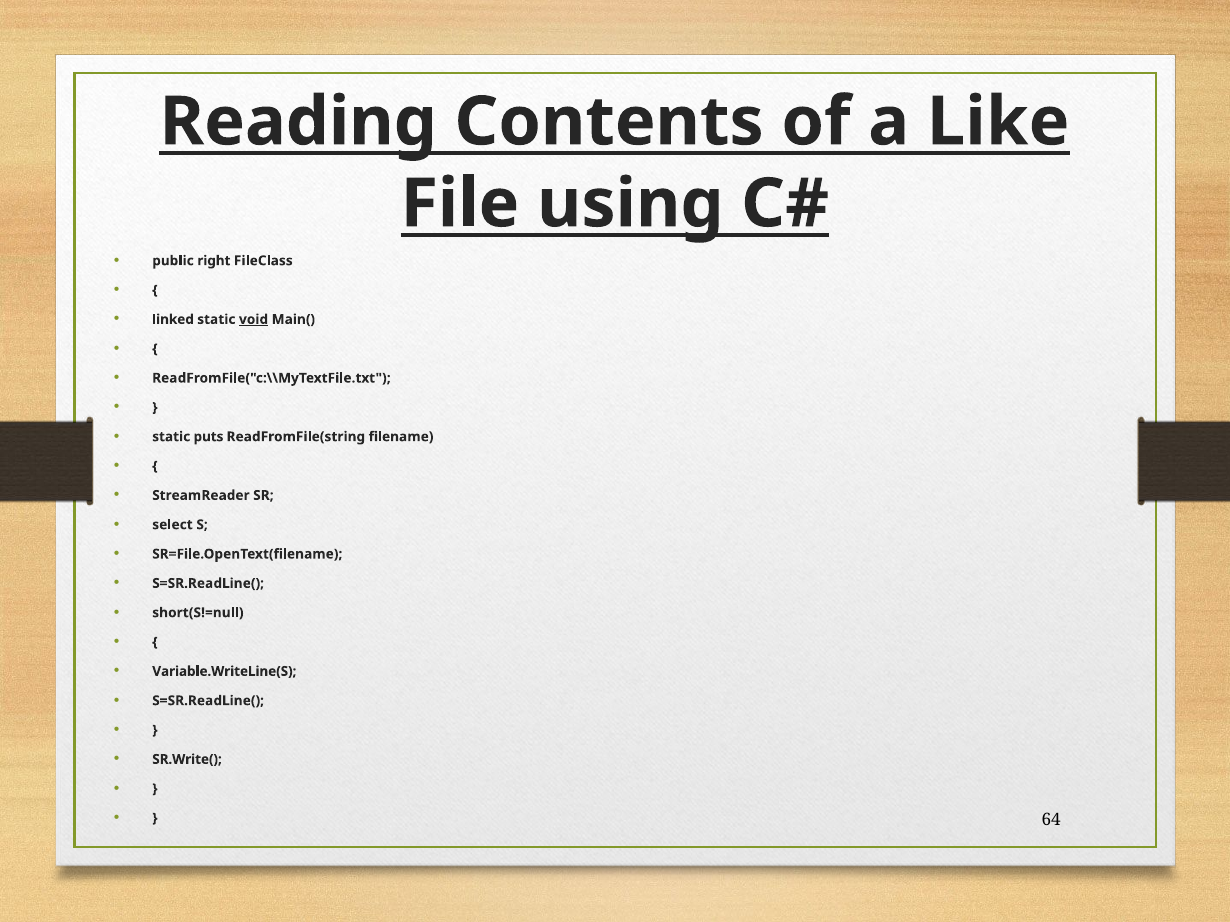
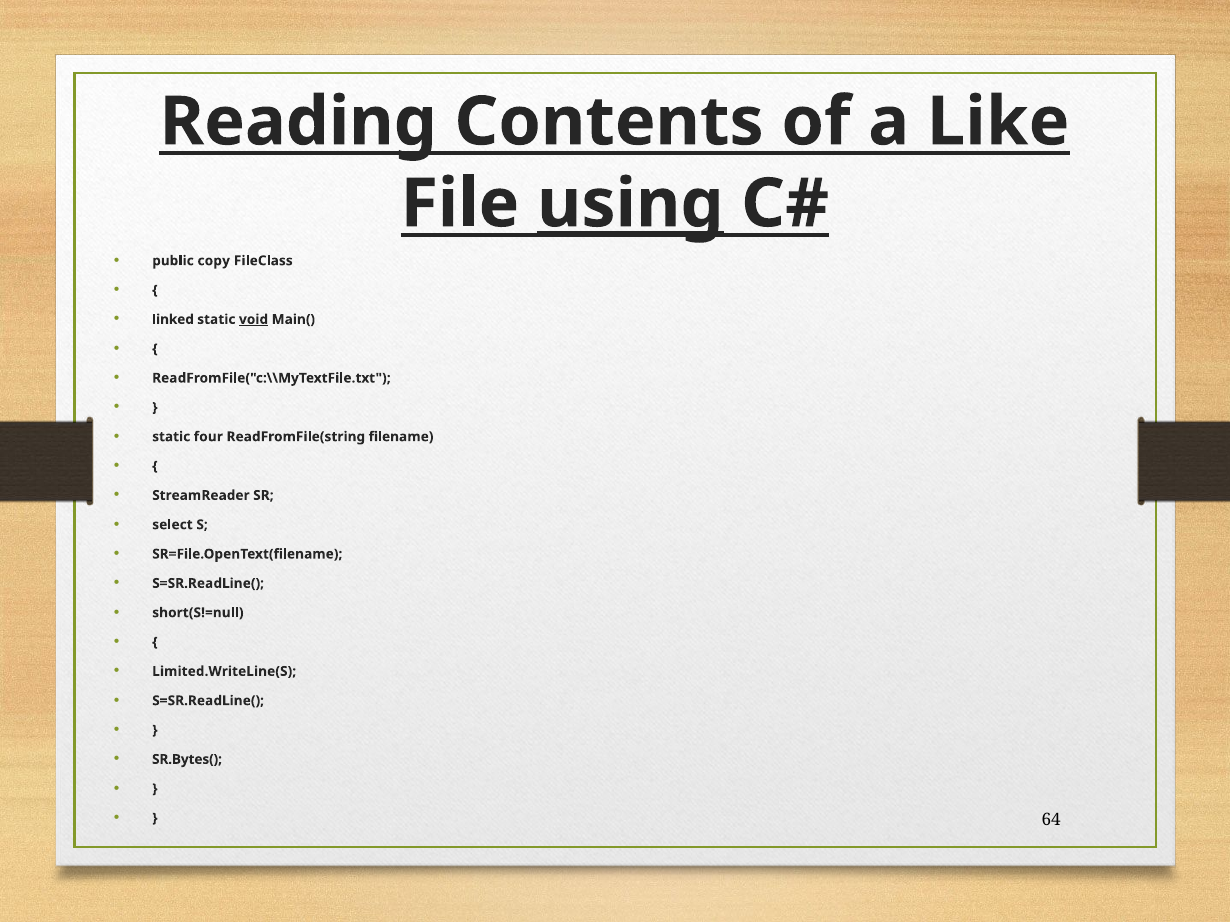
using underline: none -> present
right: right -> copy
puts: puts -> four
Variable.WriteLine(S: Variable.WriteLine(S -> Limited.WriteLine(S
SR.Write(: SR.Write( -> SR.Bytes(
